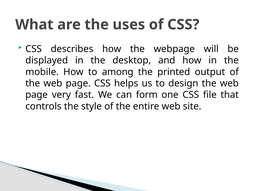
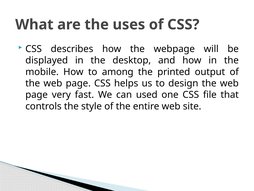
form: form -> used
